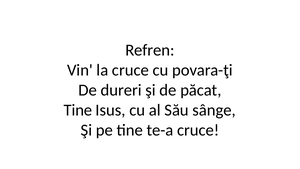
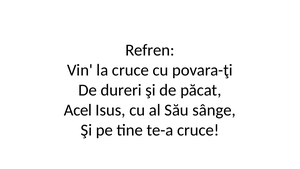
Tine at (78, 110): Tine -> Acel
